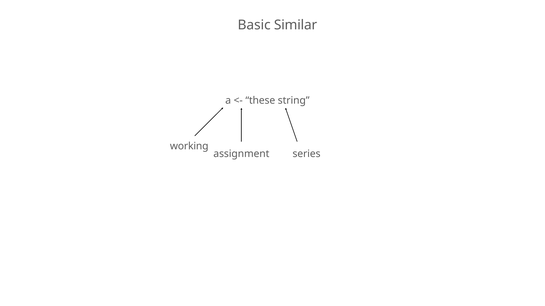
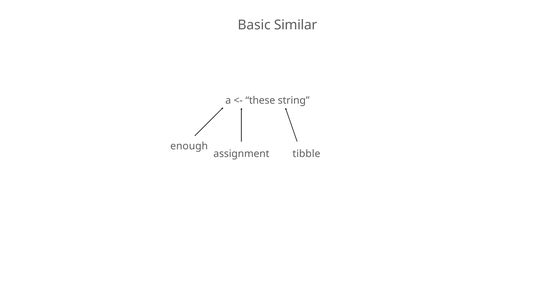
working: working -> enough
series: series -> tibble
